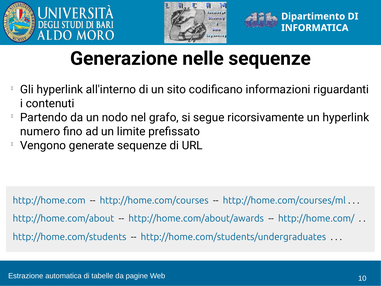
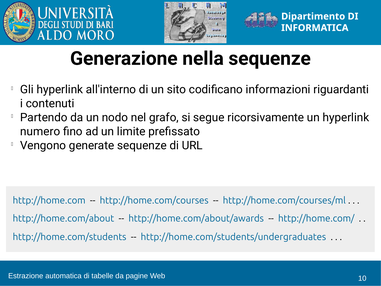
nelle: nelle -> nella
